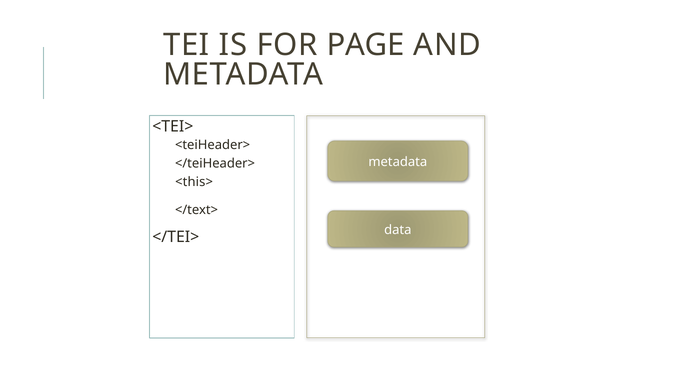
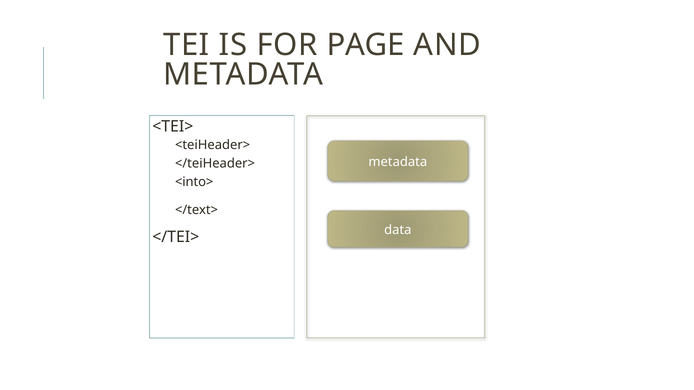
<this>: <this> -> <into>
